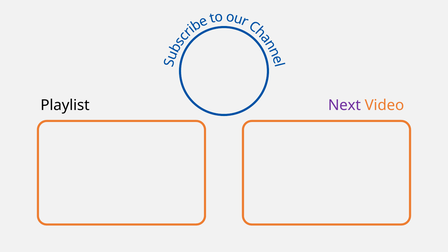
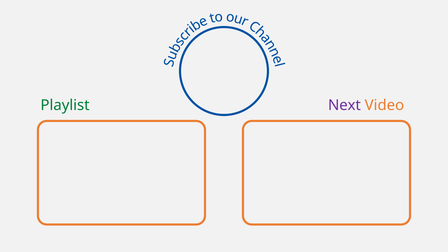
Playlist colour: black -> green
